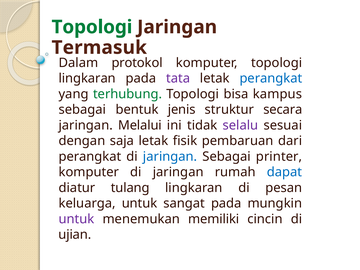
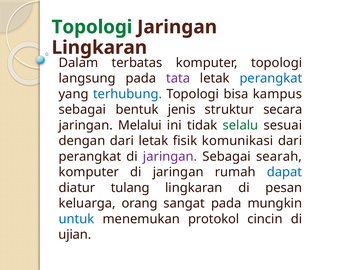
Termasuk at (99, 48): Termasuk -> Lingkaran
protokol: protokol -> terbatas
lingkaran at (87, 78): lingkaran -> langsung
terhubung colour: green -> blue
selalu colour: purple -> green
dengan saja: saja -> dari
pembaruan: pembaruan -> komunikasi
jaringan at (170, 157) colour: blue -> purple
printer: printer -> searah
keluarga untuk: untuk -> orang
untuk at (76, 219) colour: purple -> blue
memiliki: memiliki -> protokol
